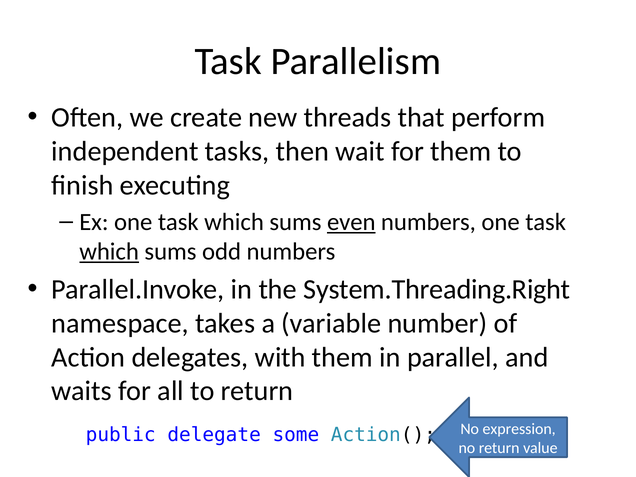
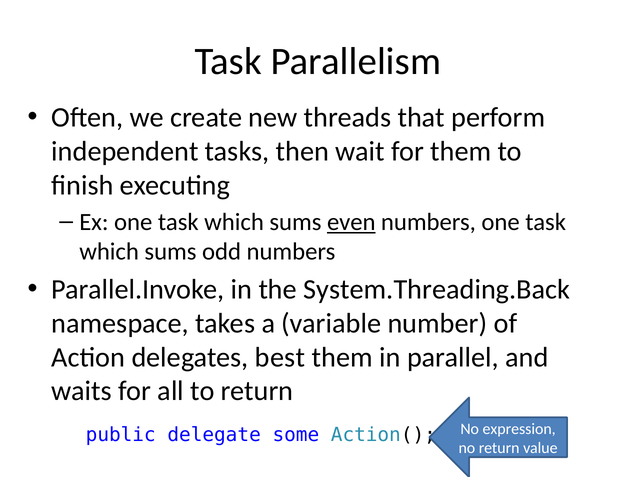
which at (109, 252) underline: present -> none
System.Threading.Right: System.Threading.Right -> System.Threading.Back
with: with -> best
